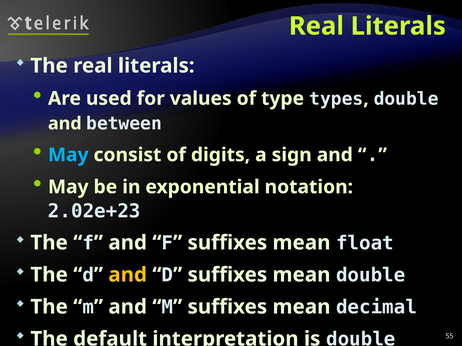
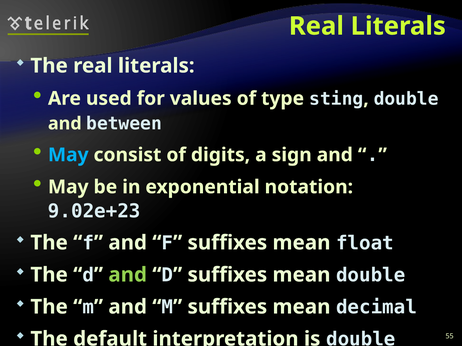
types: types -> sting
2.02e+23: 2.02e+23 -> 9.02e+23
and at (128, 275) colour: yellow -> light green
